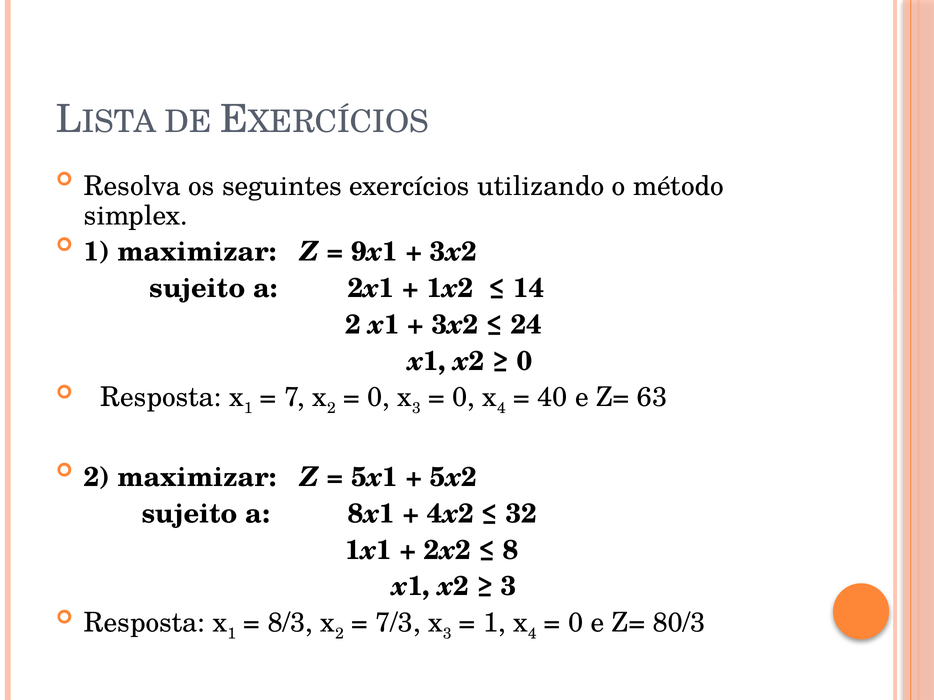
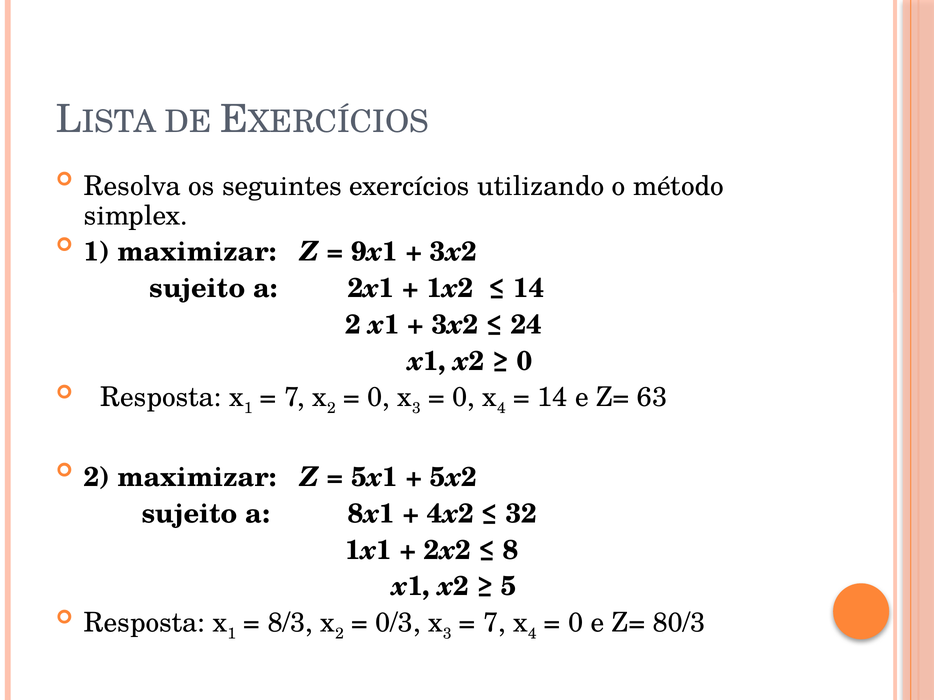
40 at (552, 398): 40 -> 14
3 at (509, 587): 3 -> 5
7/3: 7/3 -> 0/3
1 at (494, 623): 1 -> 7
